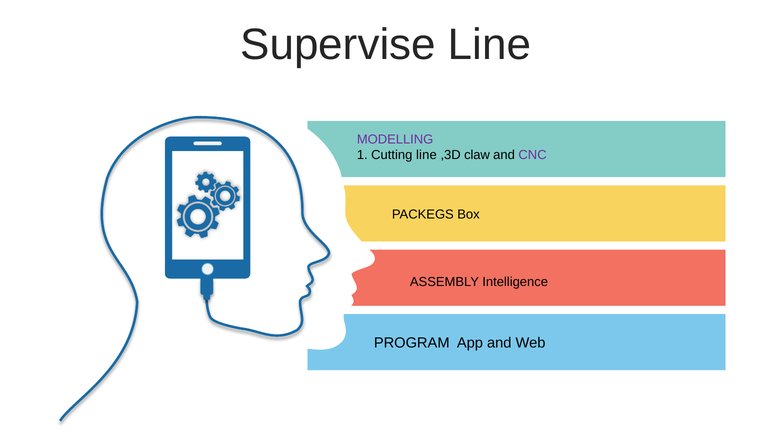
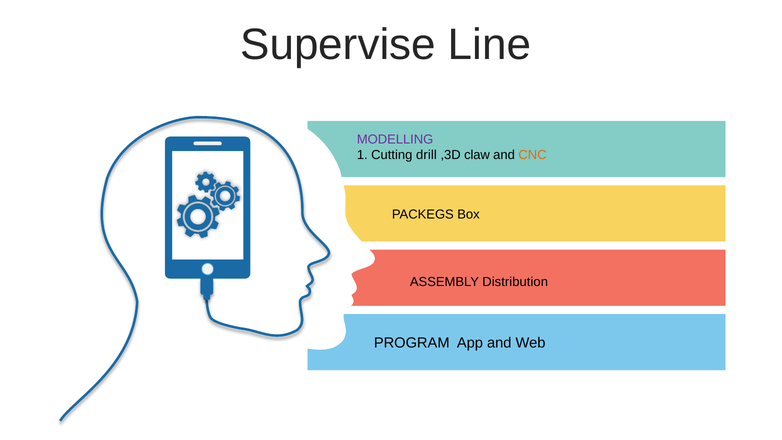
Cutting line: line -> drill
CNC colour: purple -> orange
Intelligence: Intelligence -> Distribution
